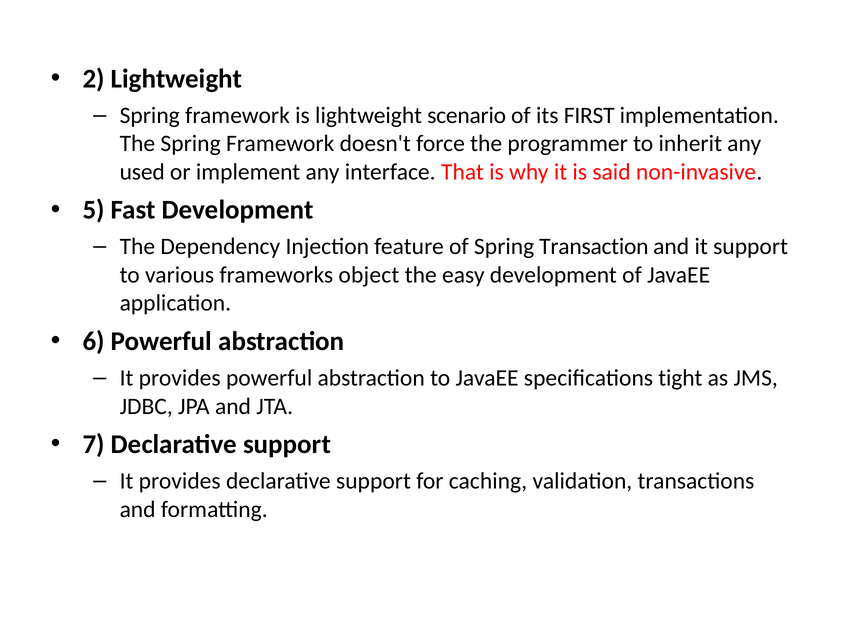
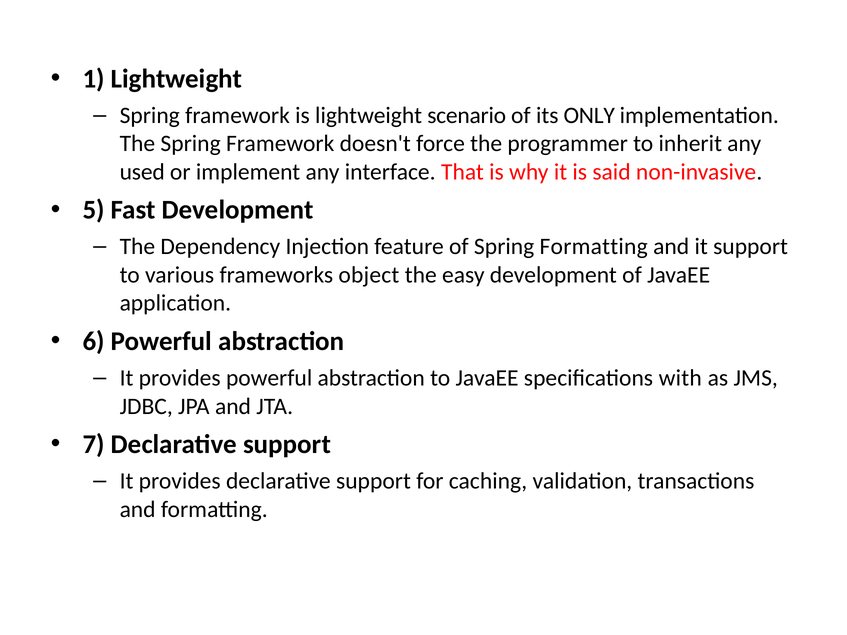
2: 2 -> 1
FIRST: FIRST -> ONLY
Spring Transaction: Transaction -> Formatting
tight: tight -> with
